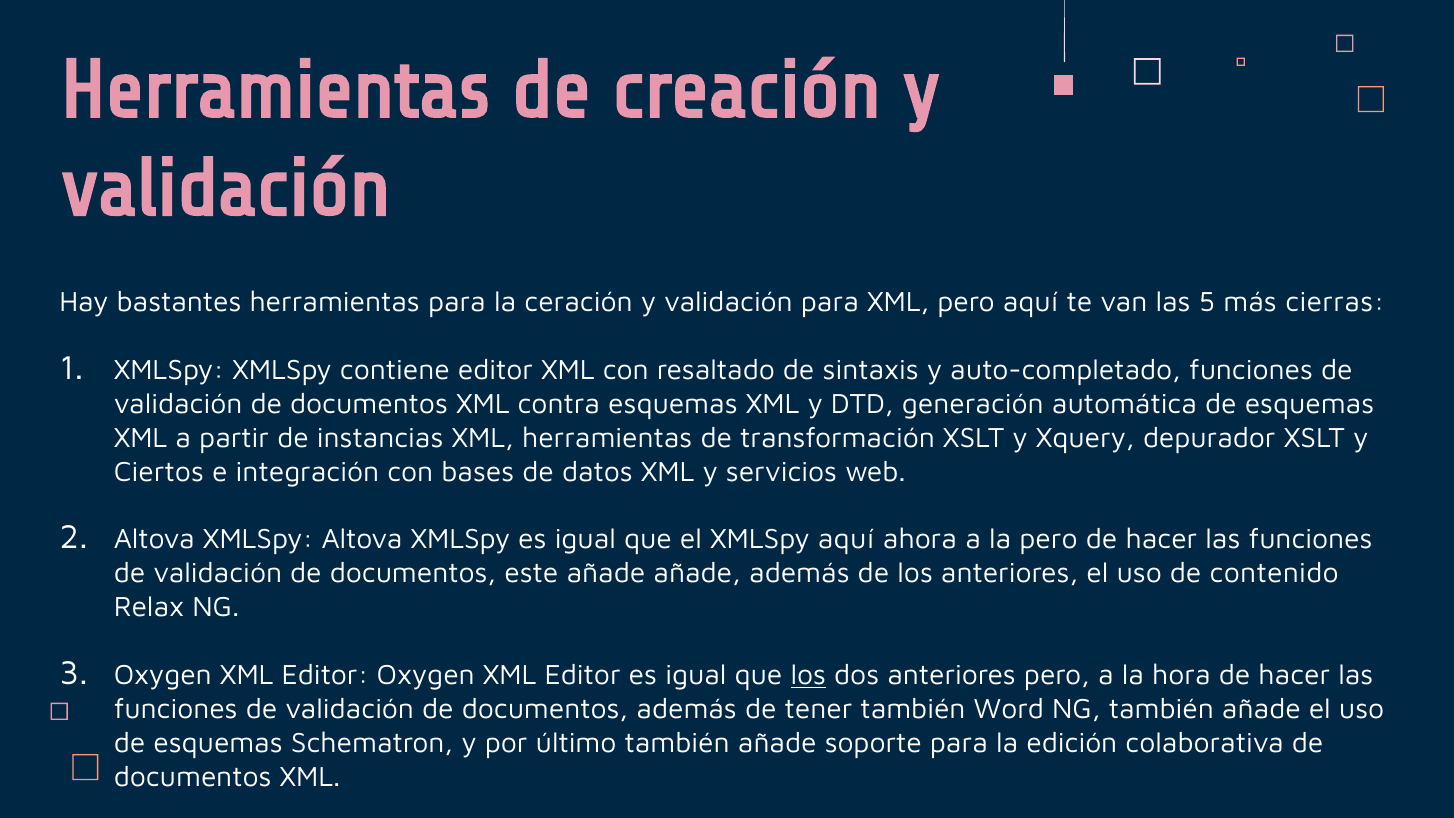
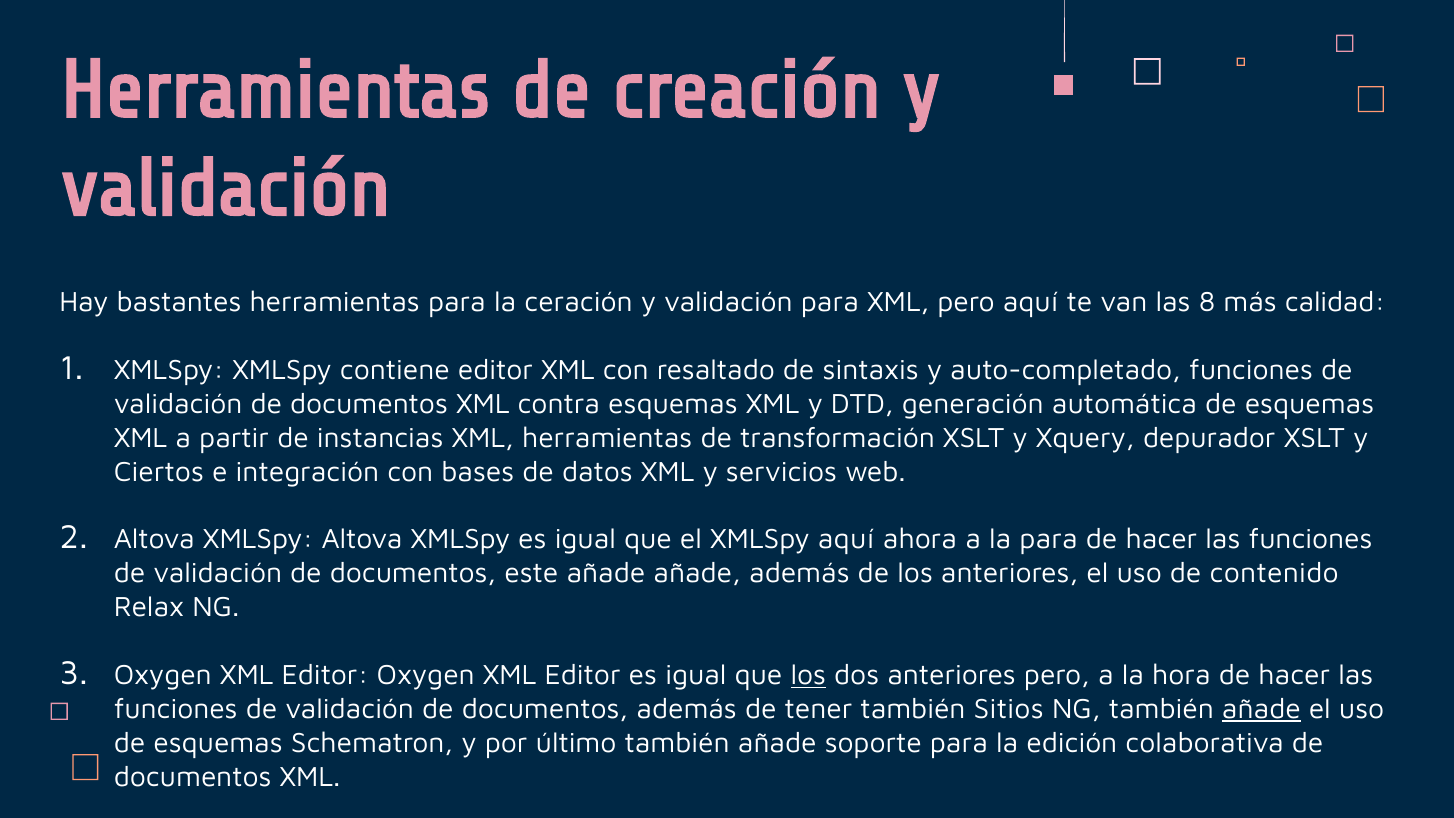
5: 5 -> 8
cierras: cierras -> calidad
la pero: pero -> para
Word: Word -> Sitios
añade at (1261, 709) underline: none -> present
